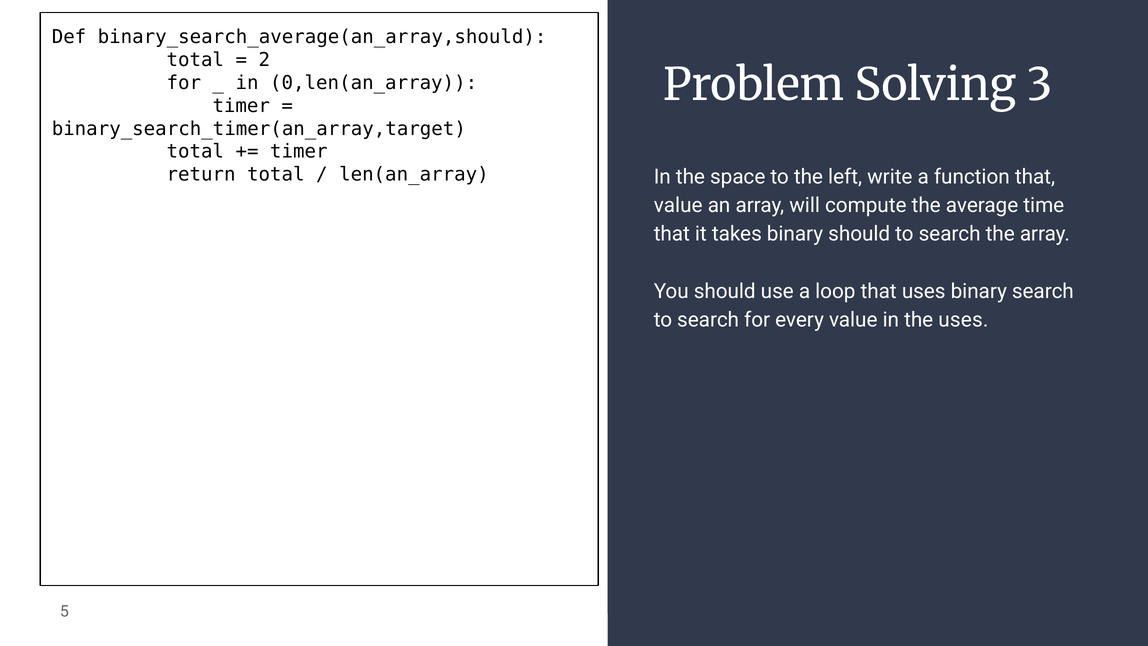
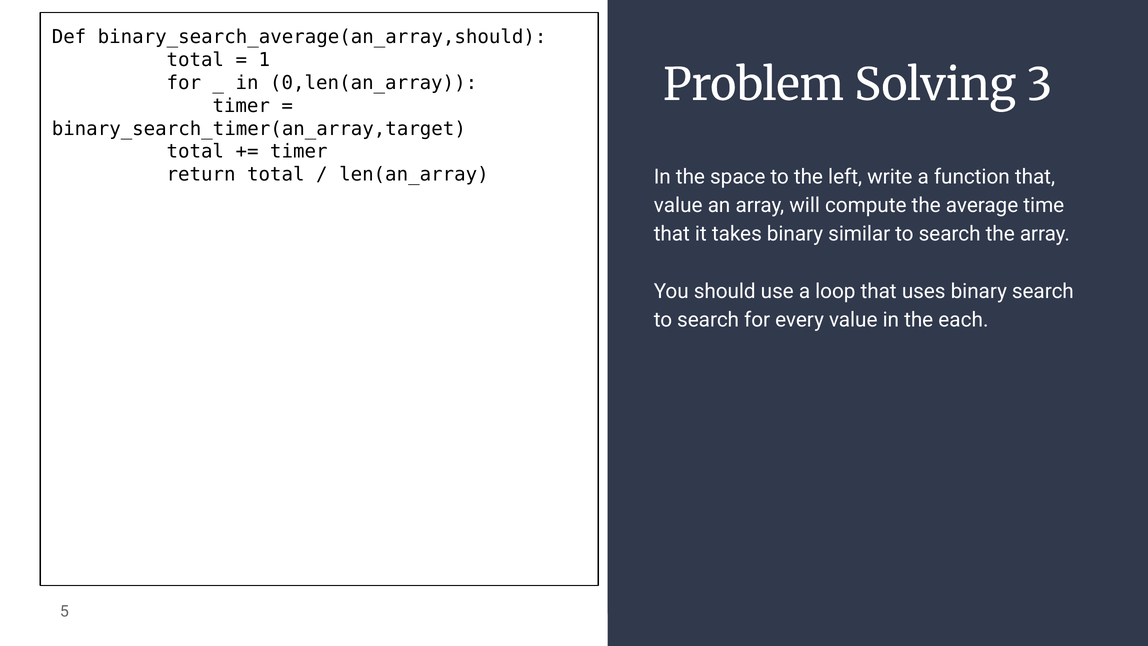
2: 2 -> 1
binary should: should -> similar
the uses: uses -> each
